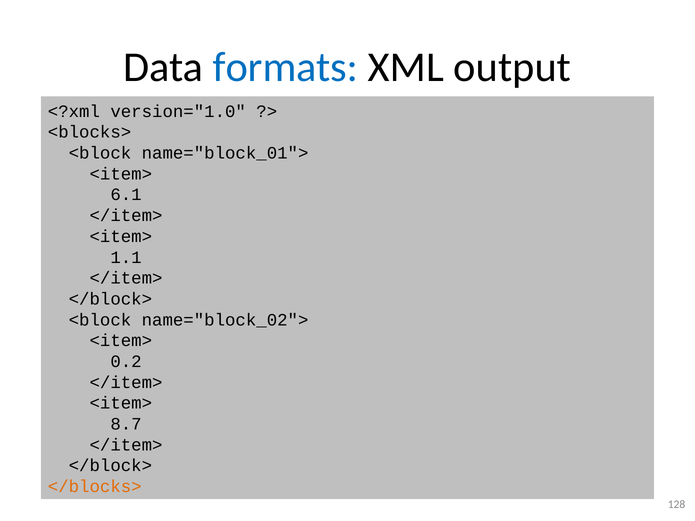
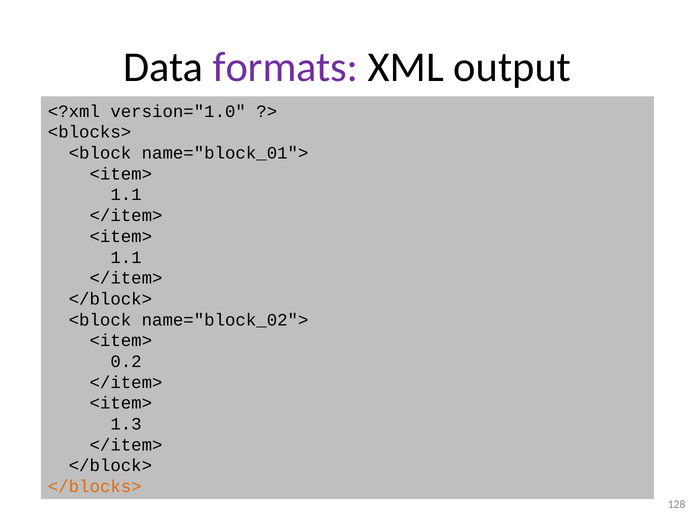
formats colour: blue -> purple
6.1 at (126, 195): 6.1 -> 1.1
8.7: 8.7 -> 1.3
